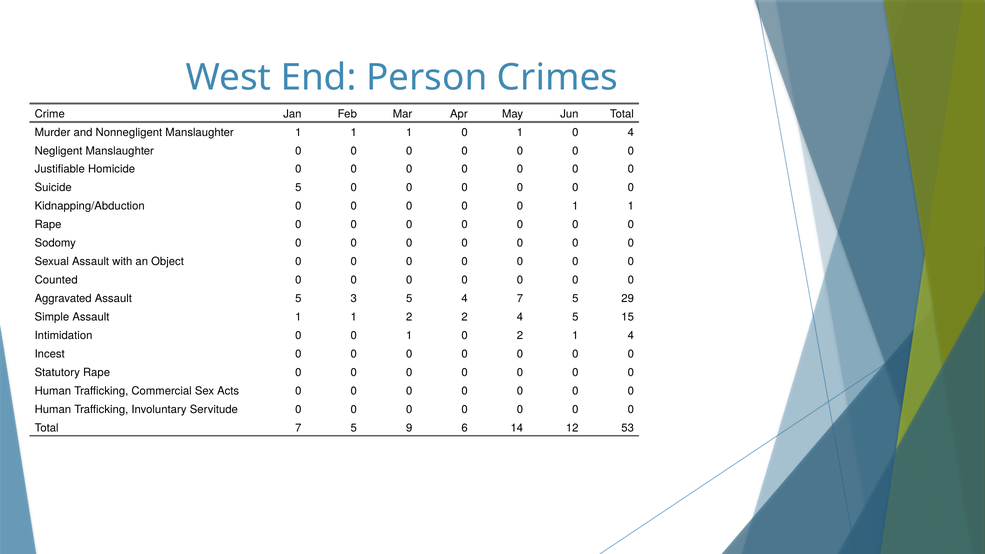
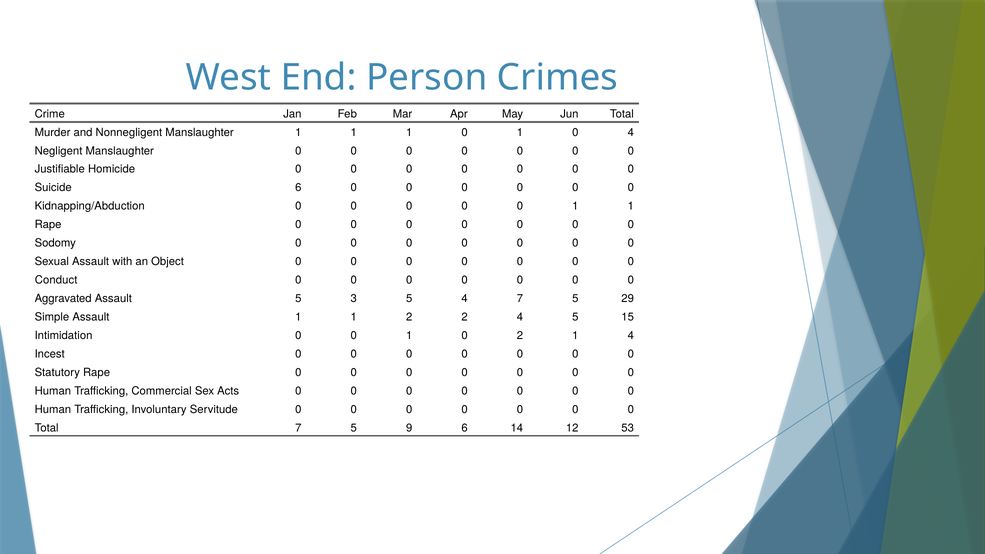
Suicide 5: 5 -> 6
Counted: Counted -> Conduct
